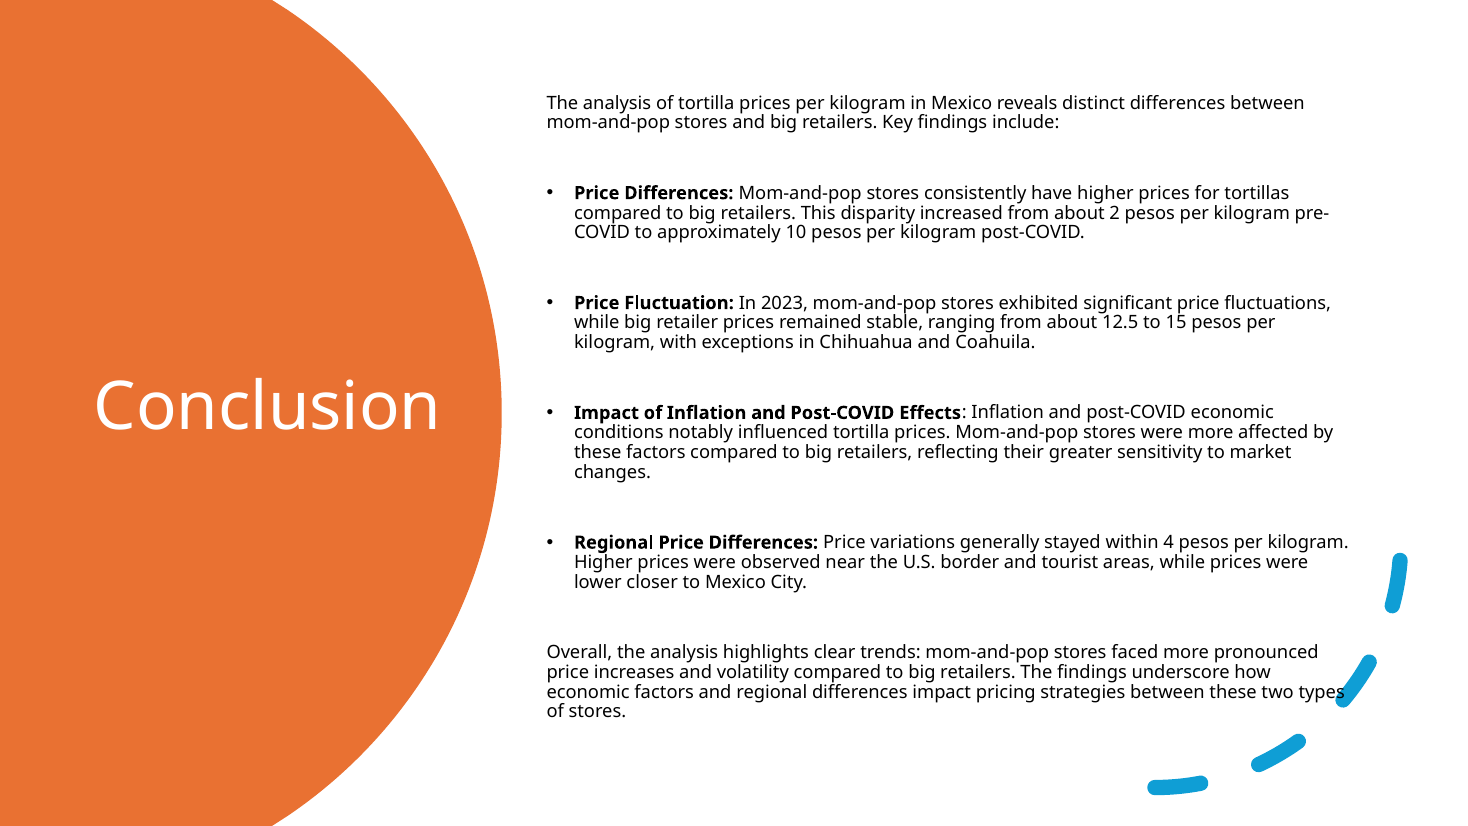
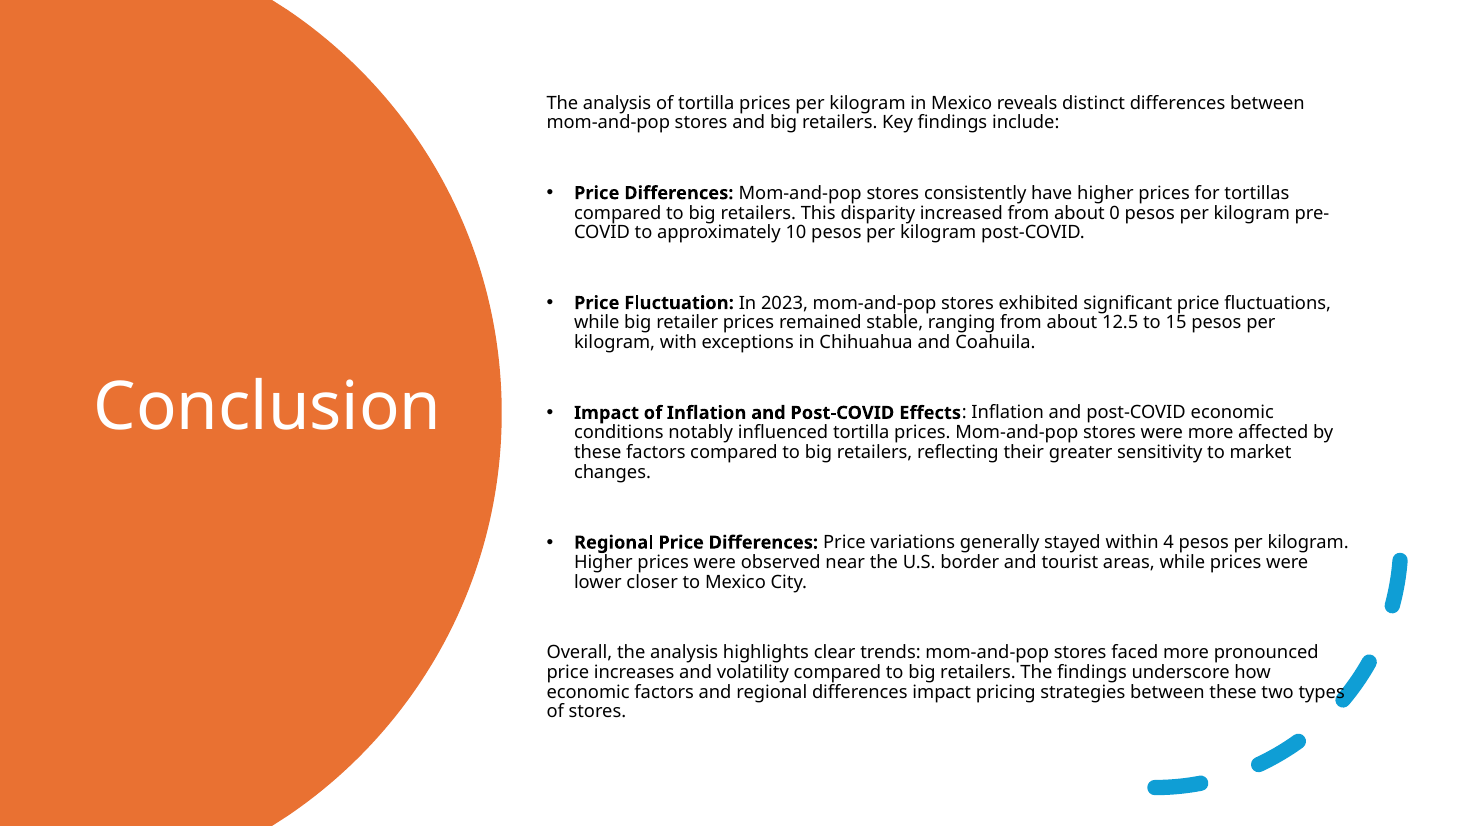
2: 2 -> 0
